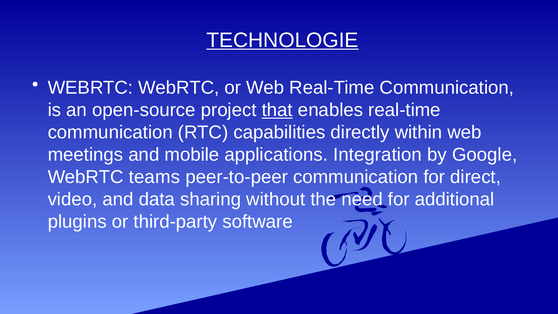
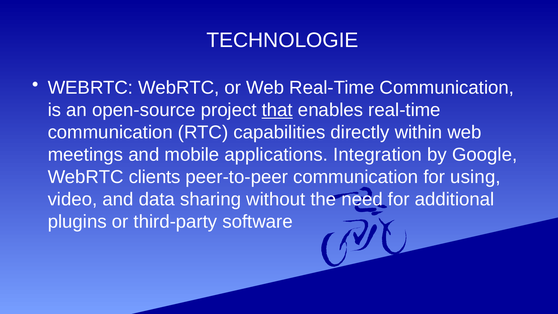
TECHNOLOGIE underline: present -> none
teams: teams -> clients
direct: direct -> using
